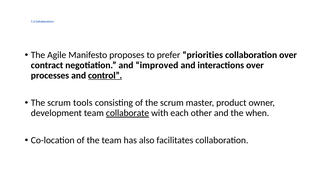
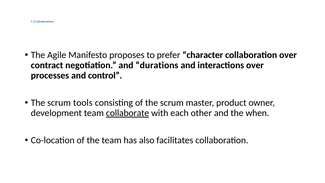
priorities: priorities -> character
improved: improved -> durations
control underline: present -> none
